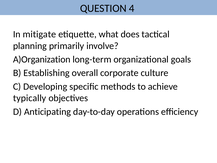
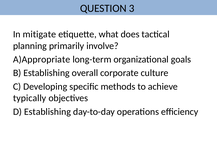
4: 4 -> 3
A)Organization: A)Organization -> A)Appropriate
D Anticipating: Anticipating -> Establishing
